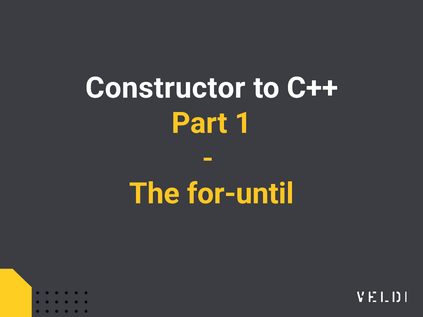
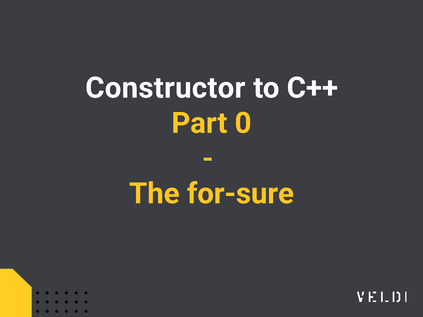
1: 1 -> 0
for-until: for-until -> for-sure
